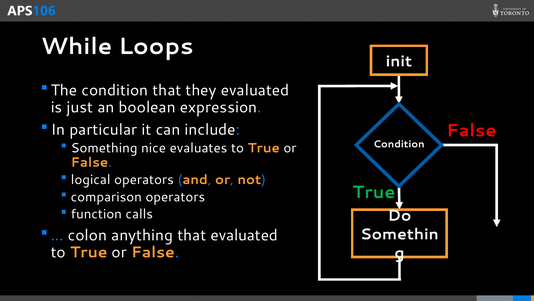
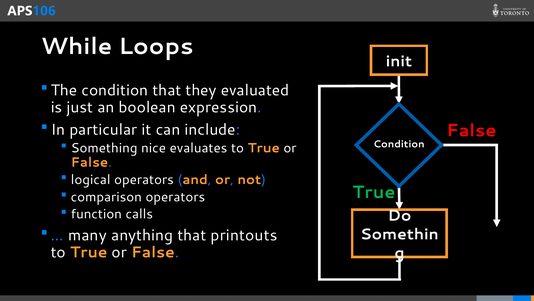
colon: colon -> many
that evaluated: evaluated -> printouts
